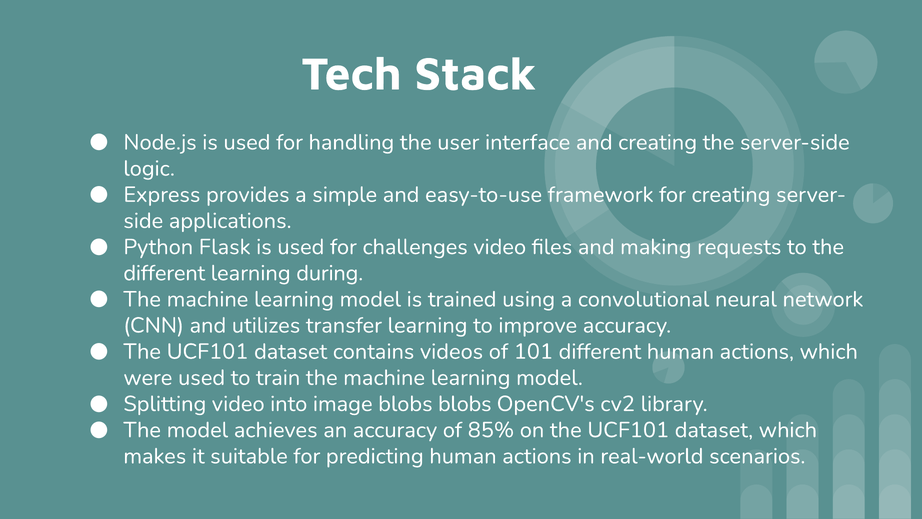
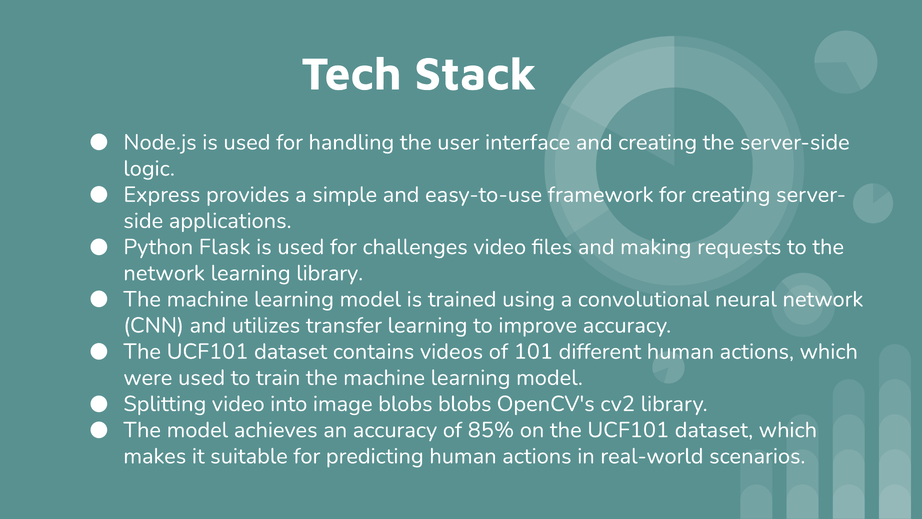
different at (164, 273): different -> network
learning during: during -> library
